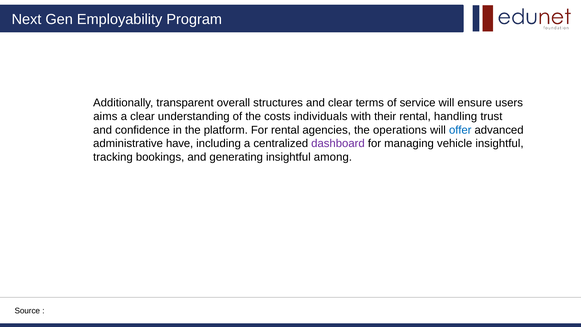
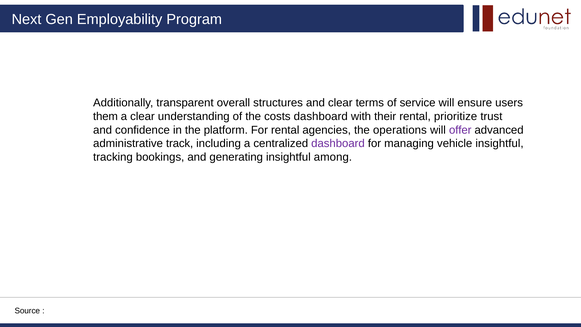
aims: aims -> them
costs individuals: individuals -> dashboard
handling: handling -> prioritize
offer colour: blue -> purple
have: have -> track
